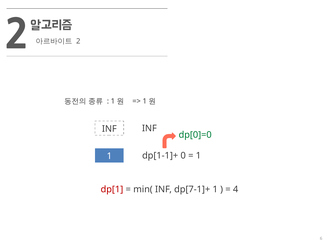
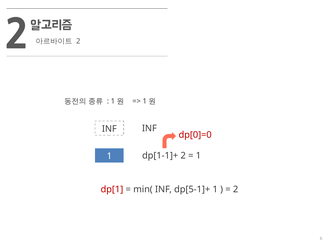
dp[0]=0 colour: green -> red
dp[1-1]+ 0: 0 -> 2
dp[7-1]+: dp[7-1]+ -> dp[5-1]+
4 at (236, 190): 4 -> 2
